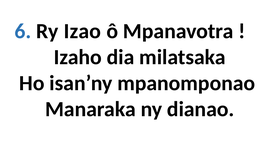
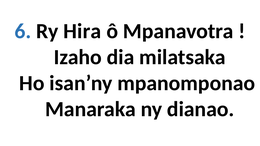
Izao: Izao -> Hira
